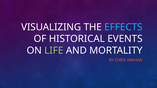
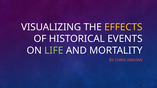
EFFECTS colour: light blue -> yellow
